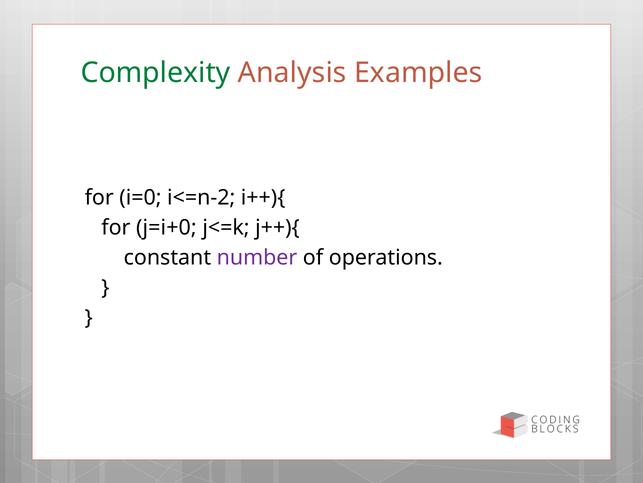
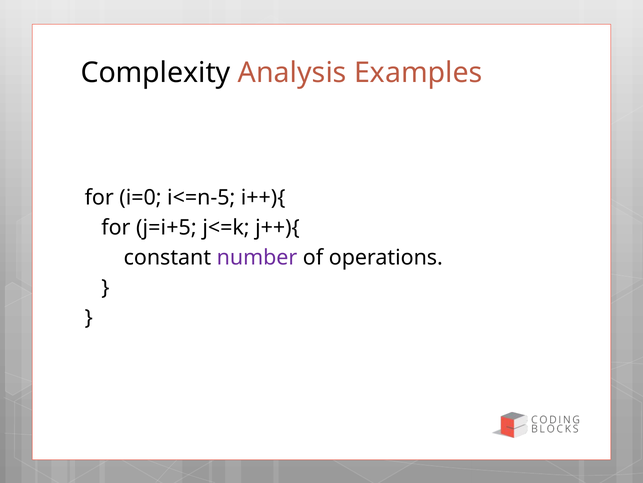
Complexity colour: green -> black
i<=n-2: i<=n-2 -> i<=n-5
j=i+0: j=i+0 -> j=i+5
